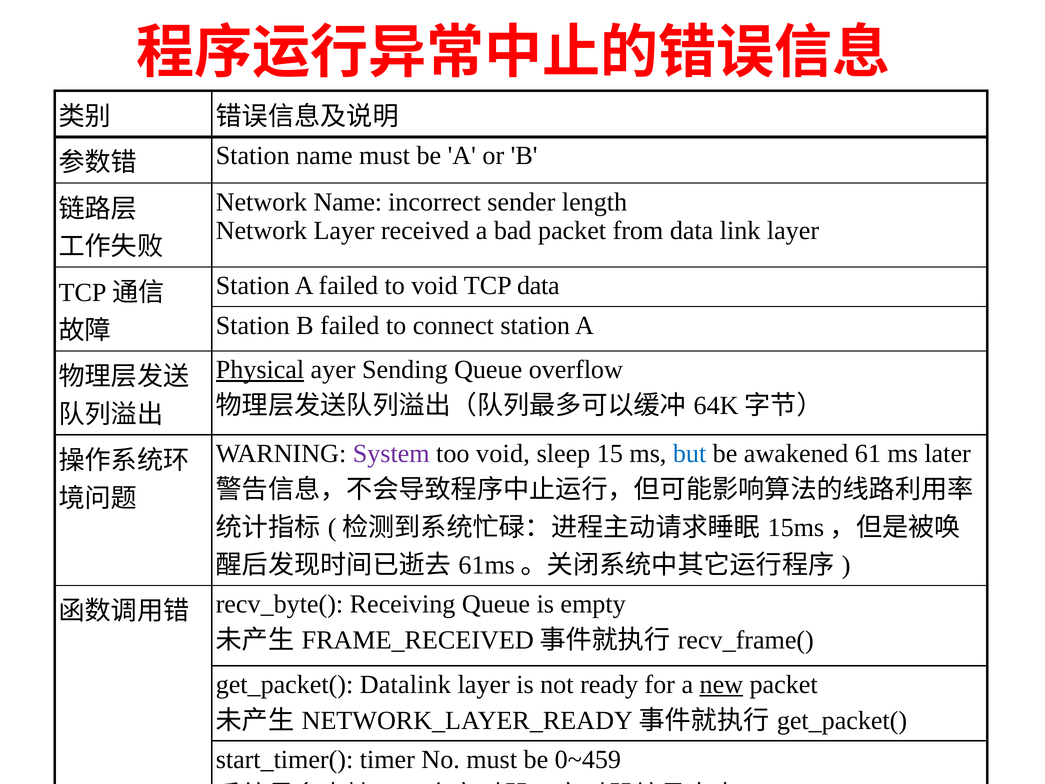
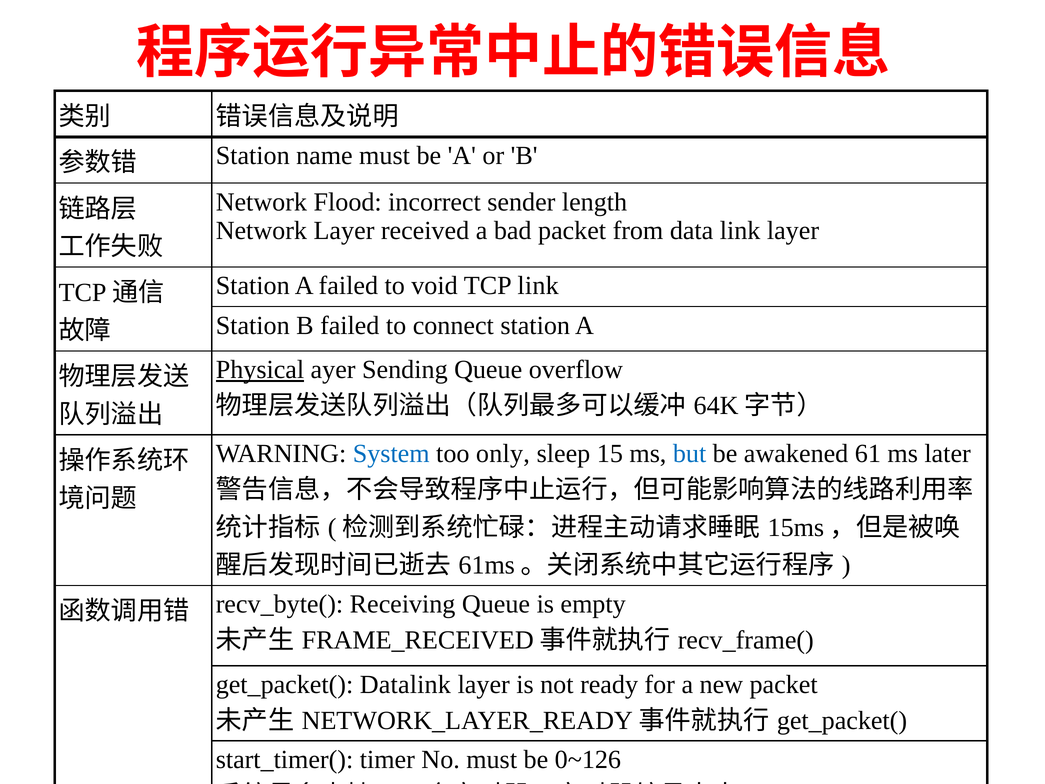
Network Name: Name -> Flood
TCP data: data -> link
System colour: purple -> blue
too void: void -> only
new underline: present -> none
0~459: 0~459 -> 0~126
